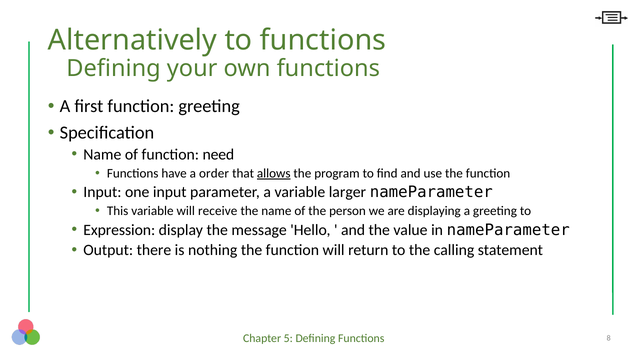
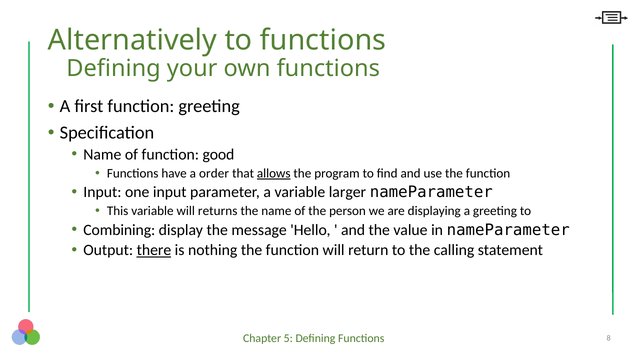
need: need -> good
receive: receive -> returns
Expression: Expression -> Combining
there underline: none -> present
